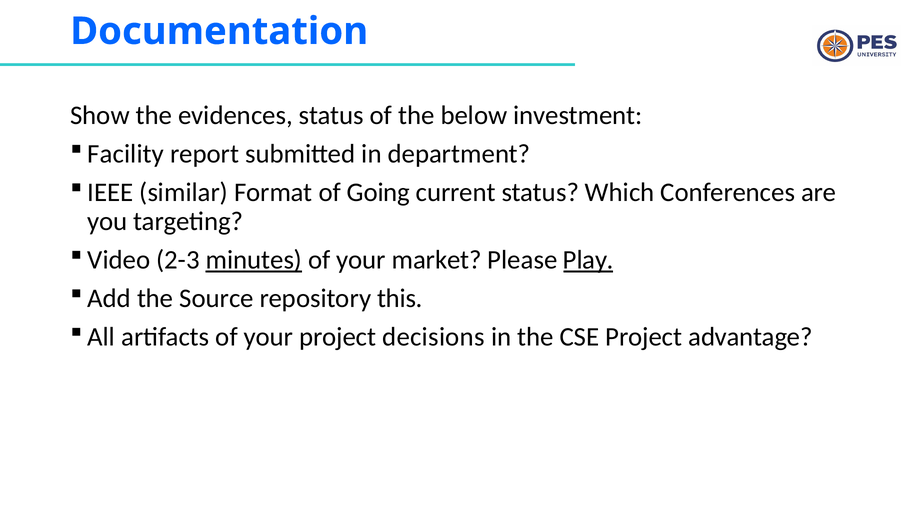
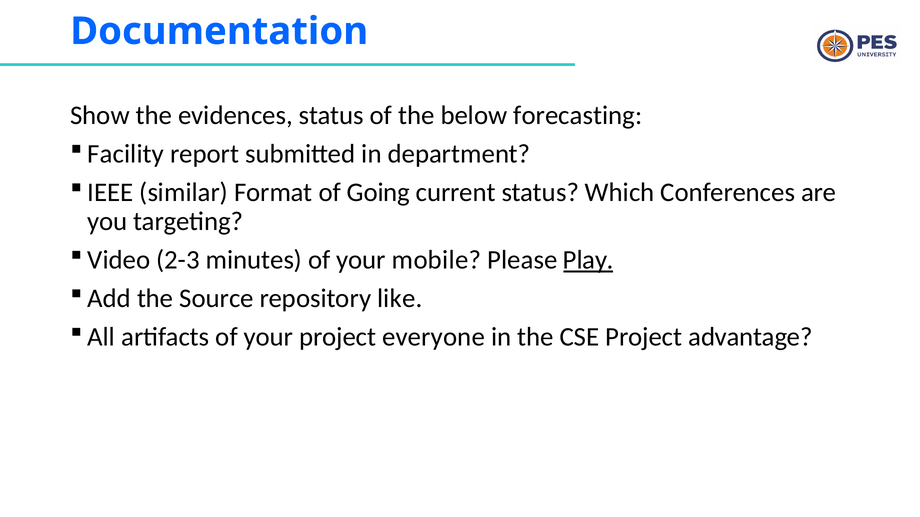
investment: investment -> forecasting
minutes underline: present -> none
market: market -> mobile
this: this -> like
decisions: decisions -> everyone
